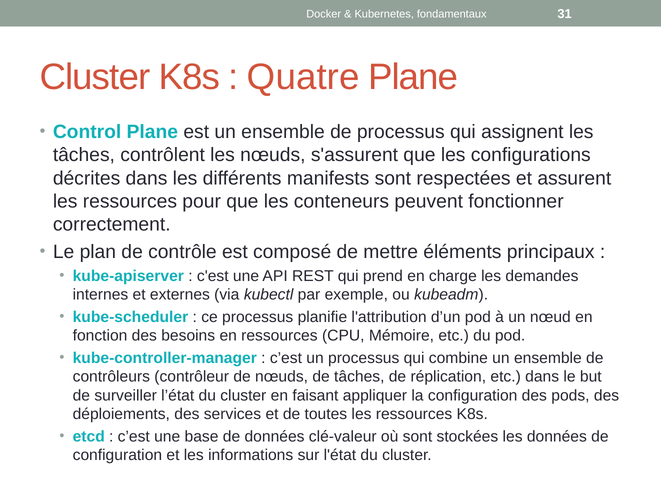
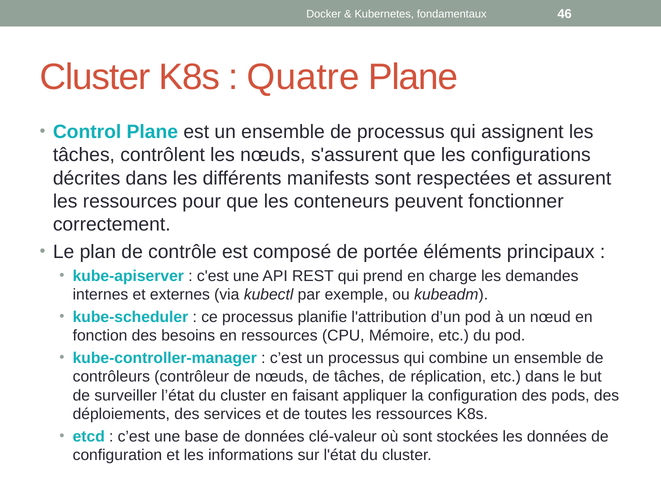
31: 31 -> 46
mettre: mettre -> portée
